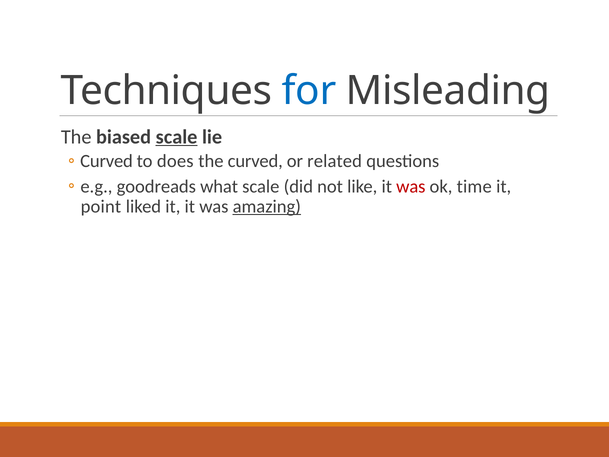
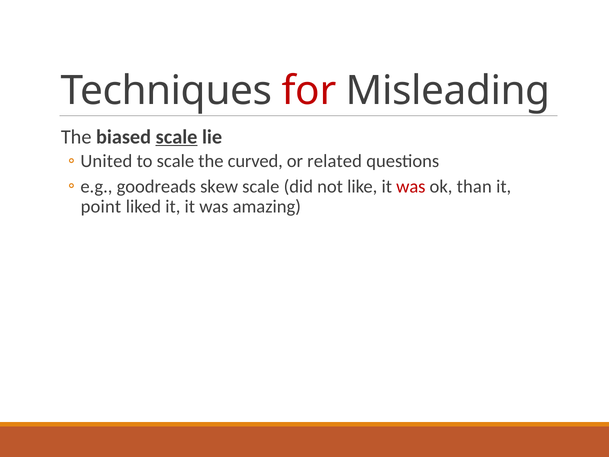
for colour: blue -> red
Curved at (107, 161): Curved -> United
to does: does -> scale
what: what -> skew
time: time -> than
amazing underline: present -> none
